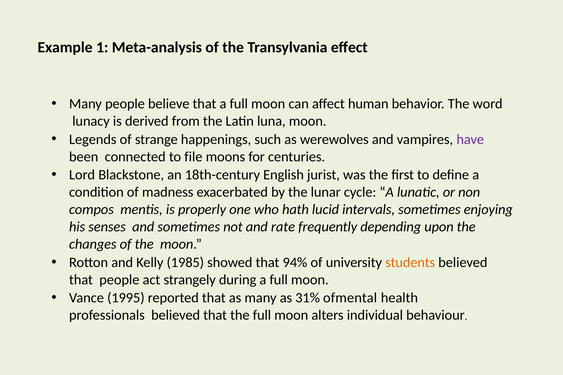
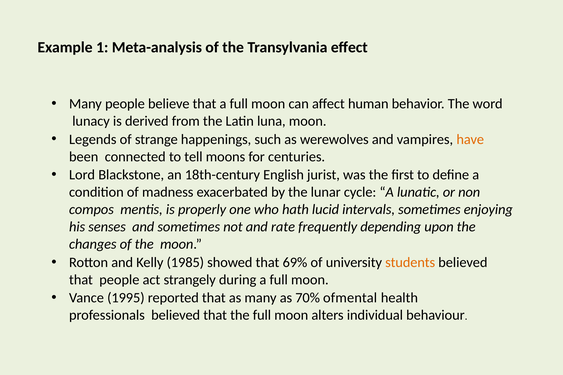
have colour: purple -> orange
file: file -> tell
94%: 94% -> 69%
31%: 31% -> 70%
